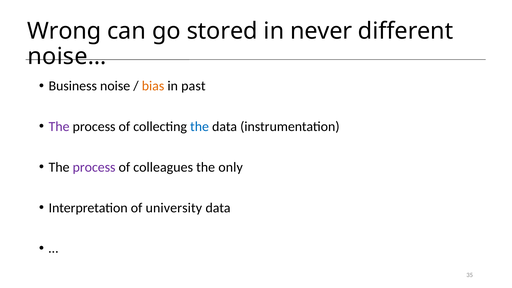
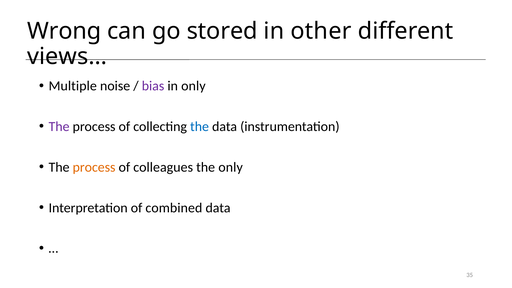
never: never -> other
noise…: noise… -> views…
Business: Business -> Multiple
bias colour: orange -> purple
in past: past -> only
process at (94, 167) colour: purple -> orange
university: university -> combined
